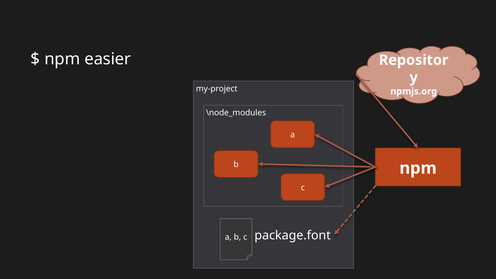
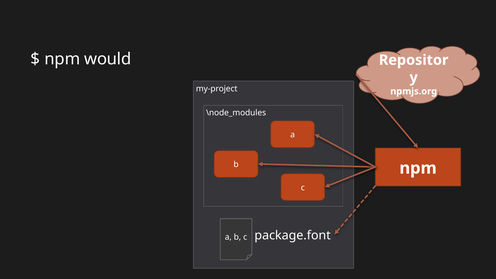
easier: easier -> would
